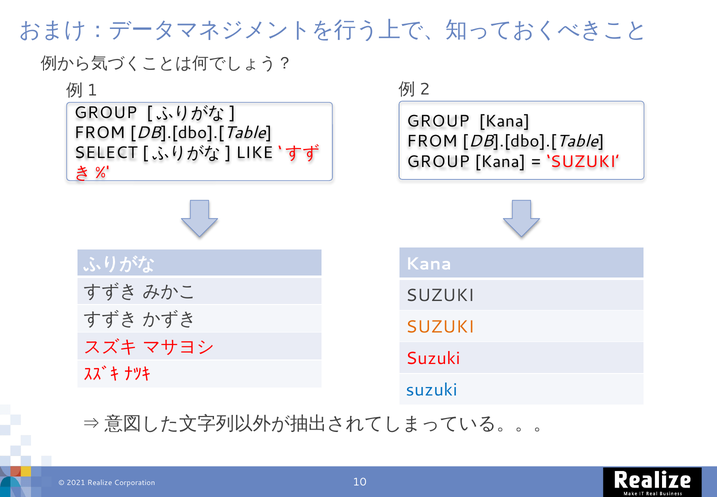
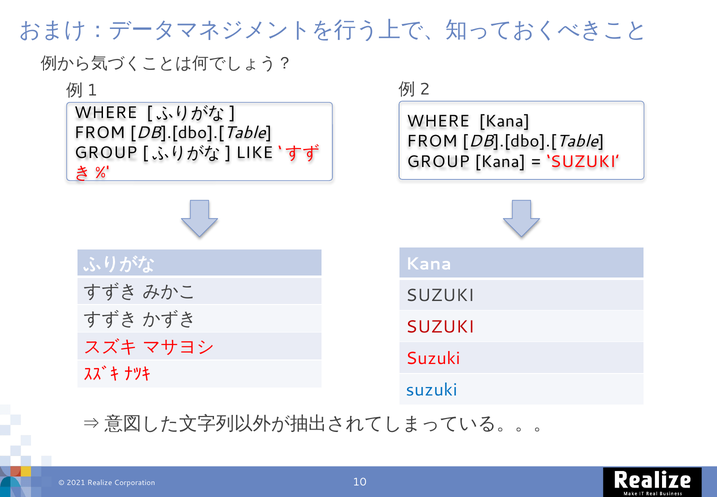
GROUP at (106, 112): GROUP -> WHERE
GROUP at (438, 121): GROUP -> WHERE
SELECT at (106, 152): SELECT -> GROUP
SUZUKI at (440, 327) colour: orange -> red
